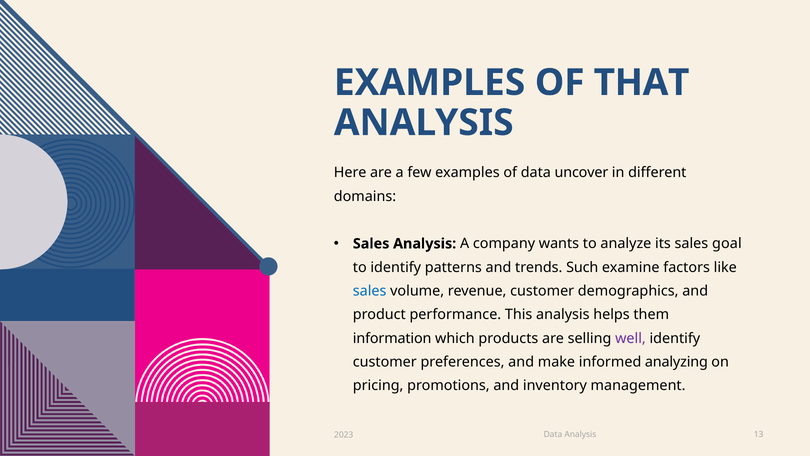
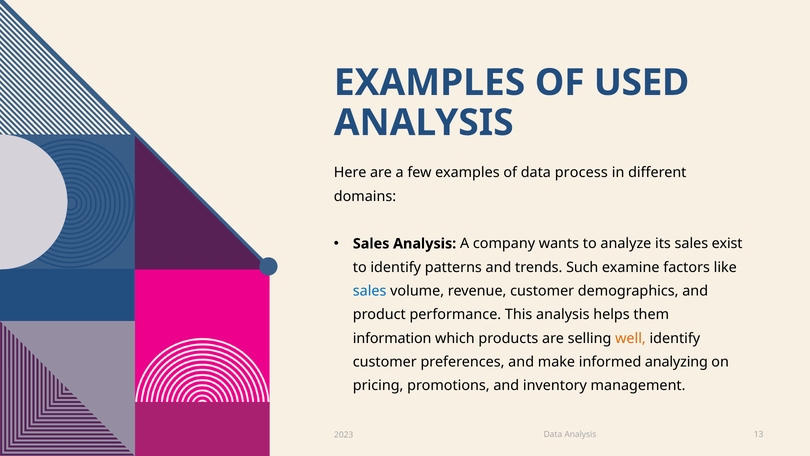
THAT: THAT -> USED
uncover: uncover -> process
goal: goal -> exist
well colour: purple -> orange
